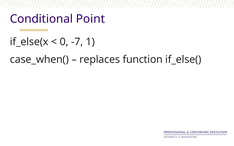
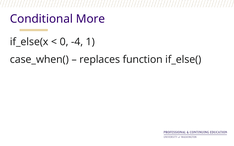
Point: Point -> More
-7: -7 -> -4
